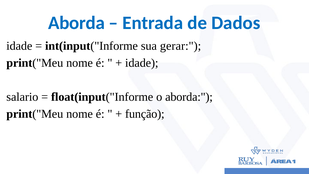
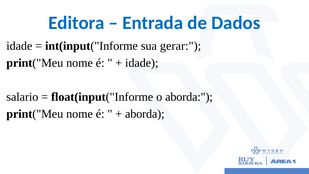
Aborda at (76, 23): Aborda -> Editora
função at (145, 114): função -> aborda
